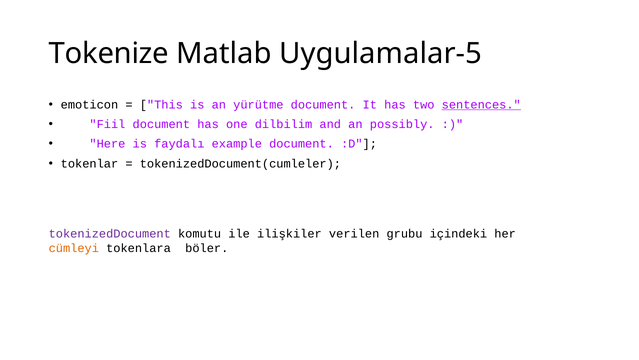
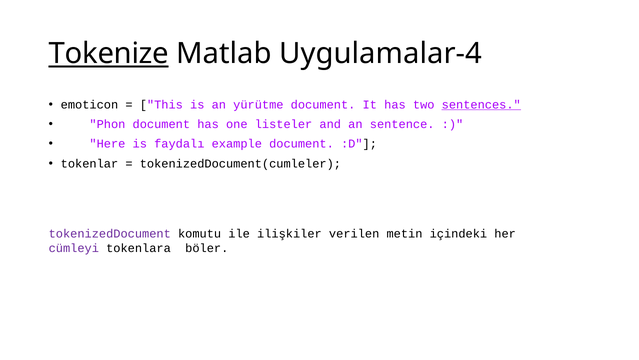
Tokenize underline: none -> present
Uygulamalar-5: Uygulamalar-5 -> Uygulamalar-4
Fiil: Fiil -> Phon
dilbilim: dilbilim -> listeler
possibly: possibly -> sentence
grubu: grubu -> metin
cümleyi colour: orange -> purple
